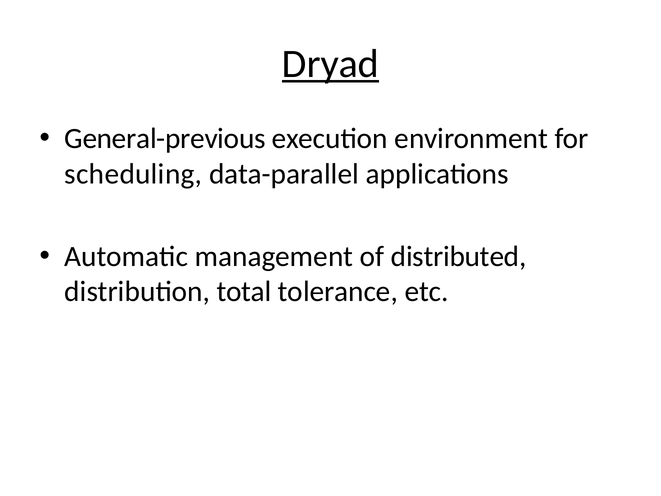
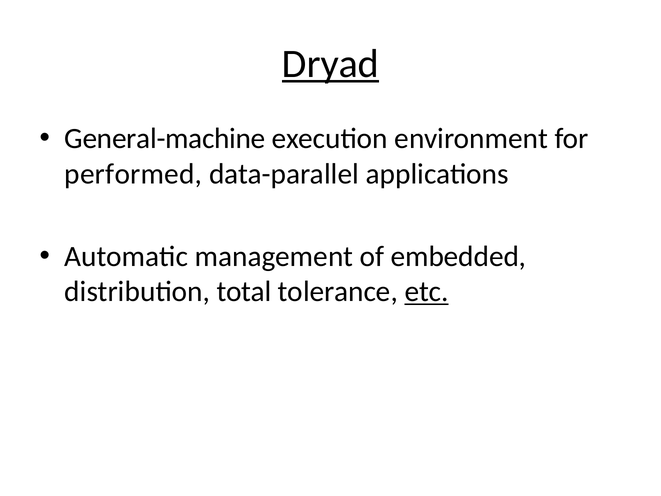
General-previous: General-previous -> General-machine
scheduling: scheduling -> performed
distributed: distributed -> embedded
etc underline: none -> present
